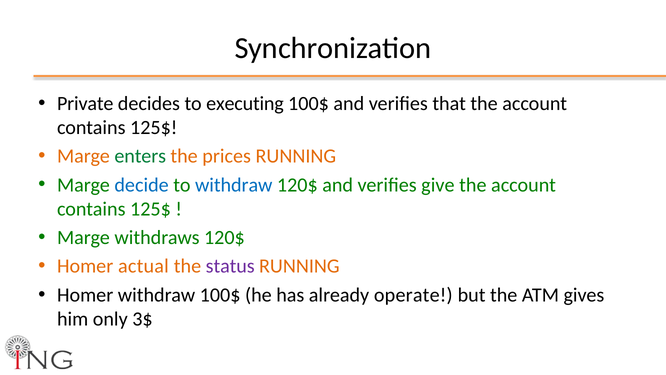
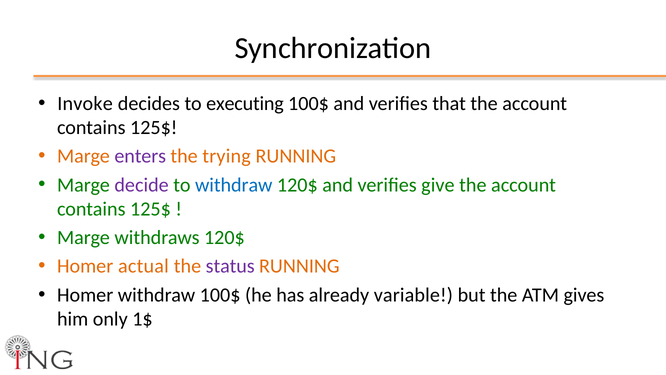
Private: Private -> Invoke
enters colour: green -> purple
prices: prices -> trying
decide colour: blue -> purple
operate: operate -> variable
3$: 3$ -> 1$
